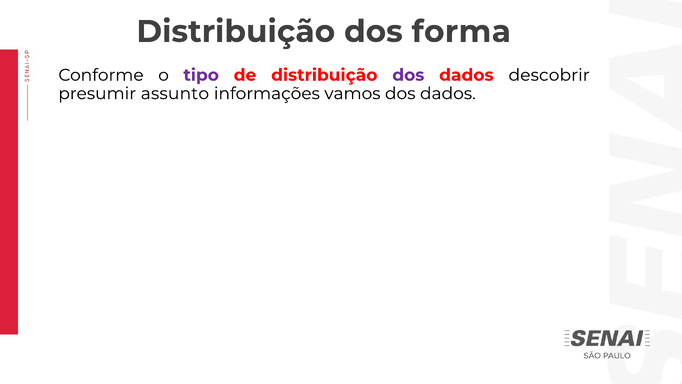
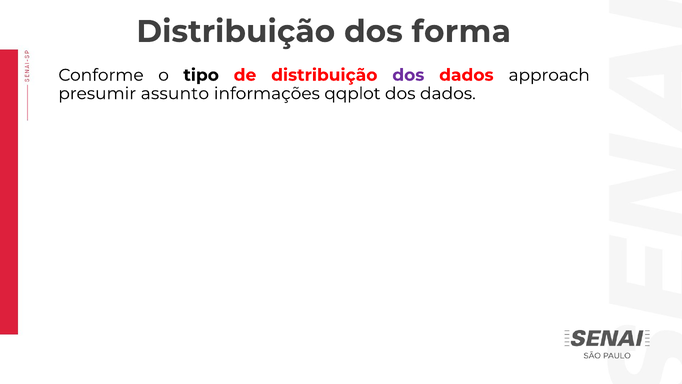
tipo colour: purple -> black
descobrir: descobrir -> approach
vamos: vamos -> qqplot
